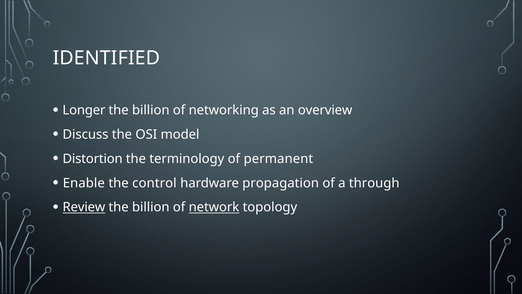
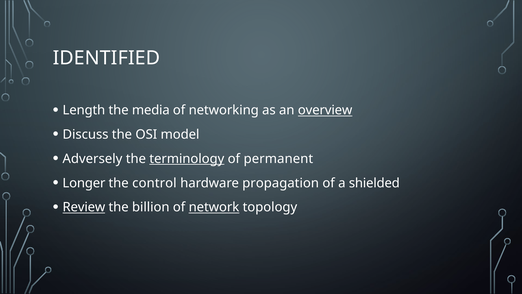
Longer: Longer -> Length
billion at (151, 110): billion -> media
overview underline: none -> present
Distortion: Distortion -> Adversely
terminology underline: none -> present
Enable: Enable -> Longer
through: through -> shielded
